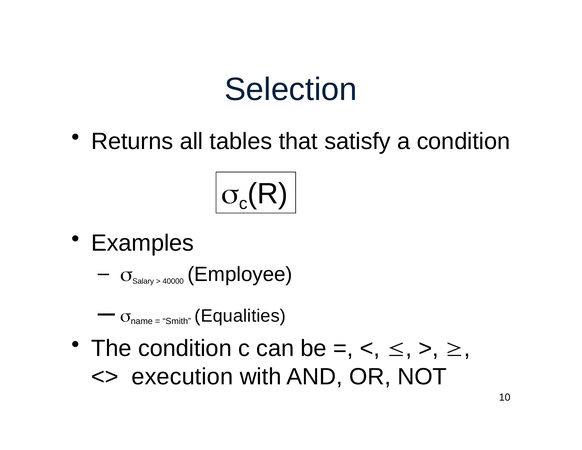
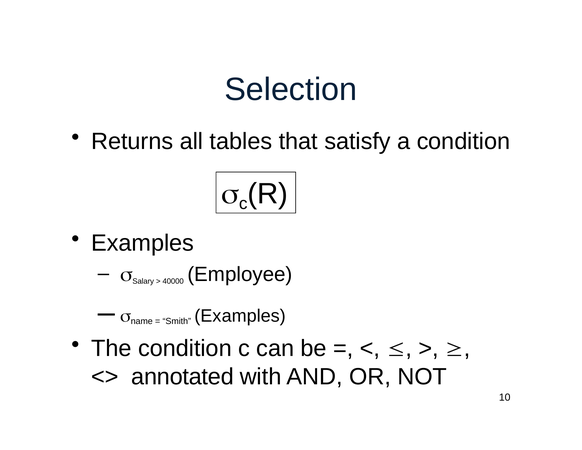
Smith Equalities: Equalities -> Examples
execution: execution -> annotated
